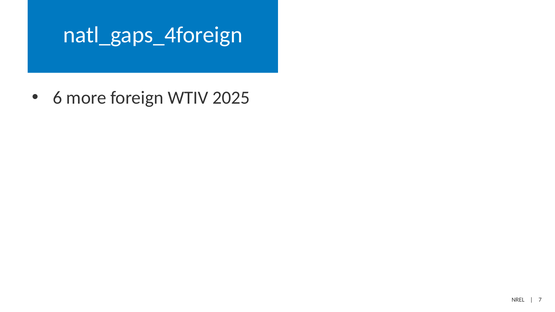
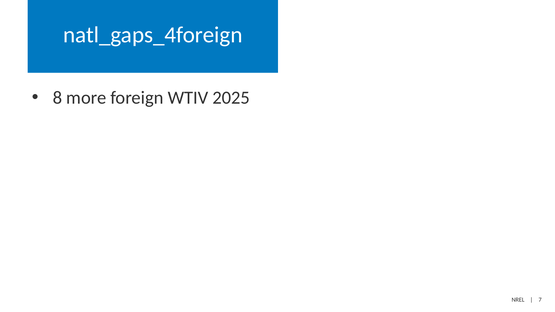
6: 6 -> 8
